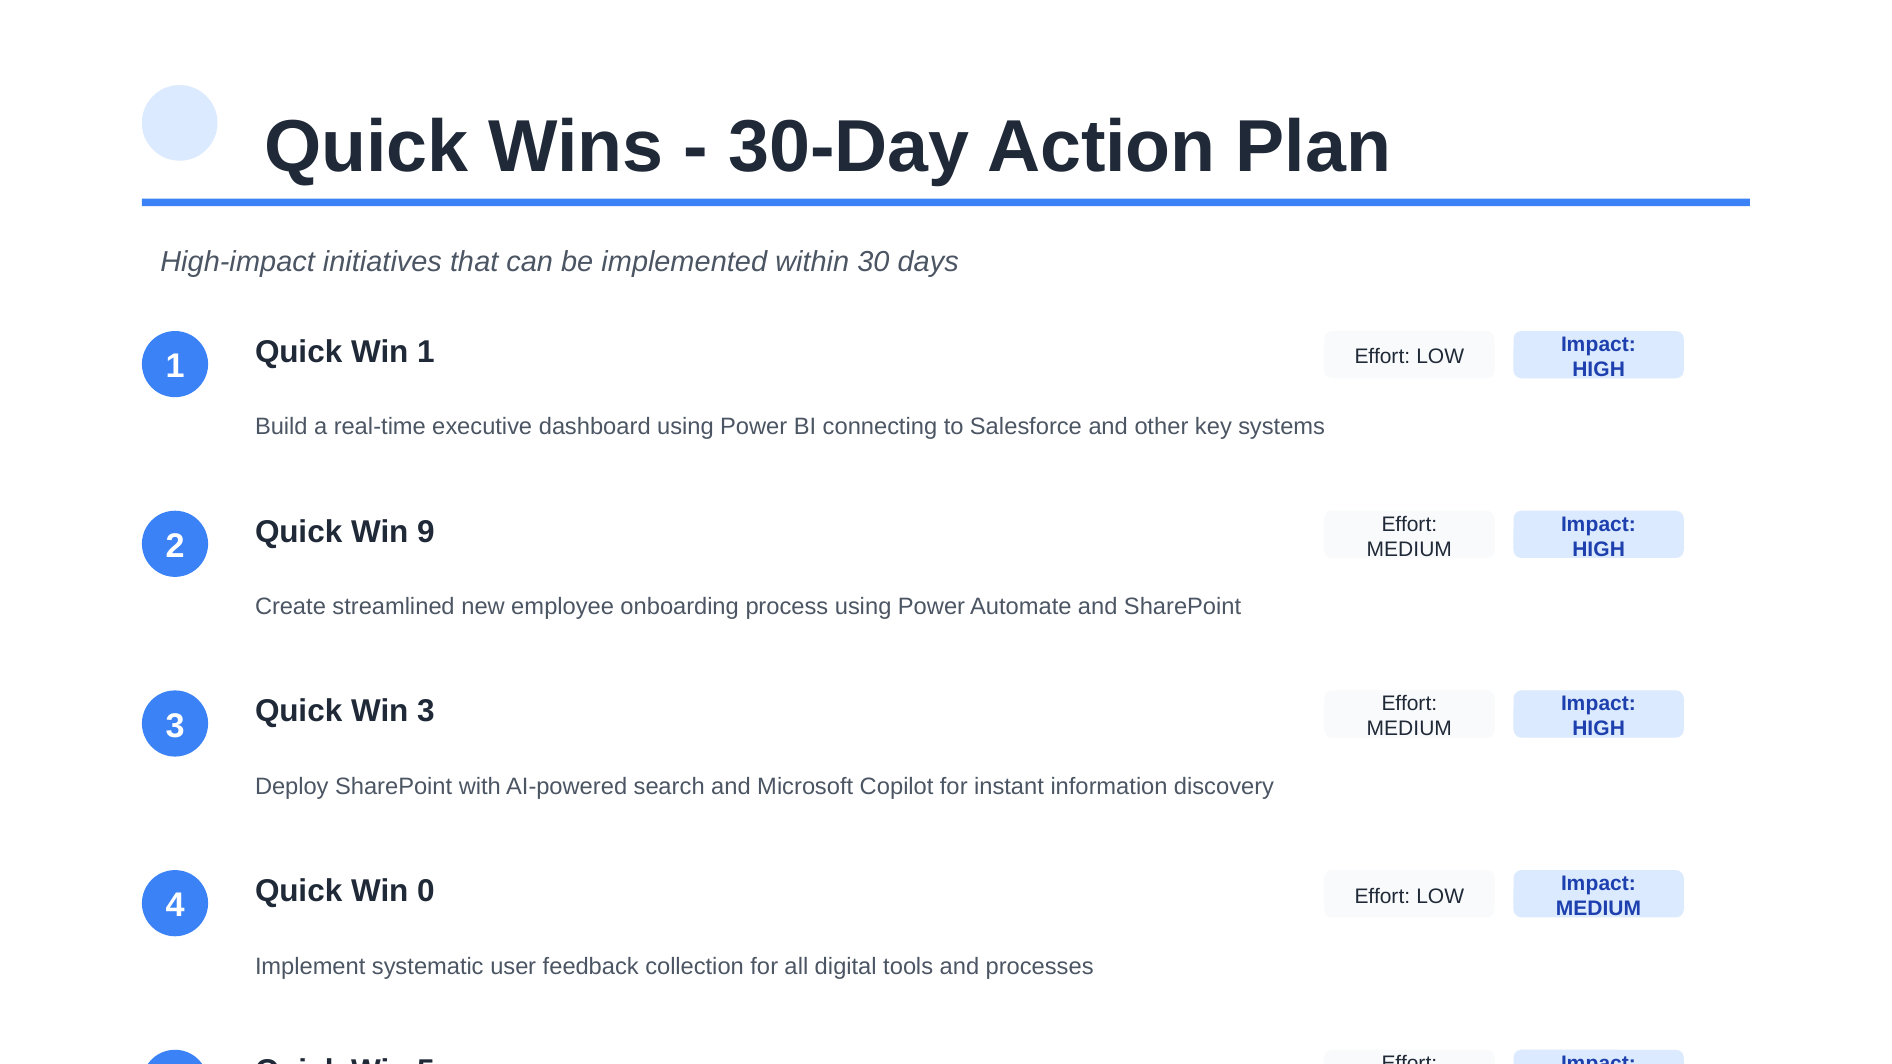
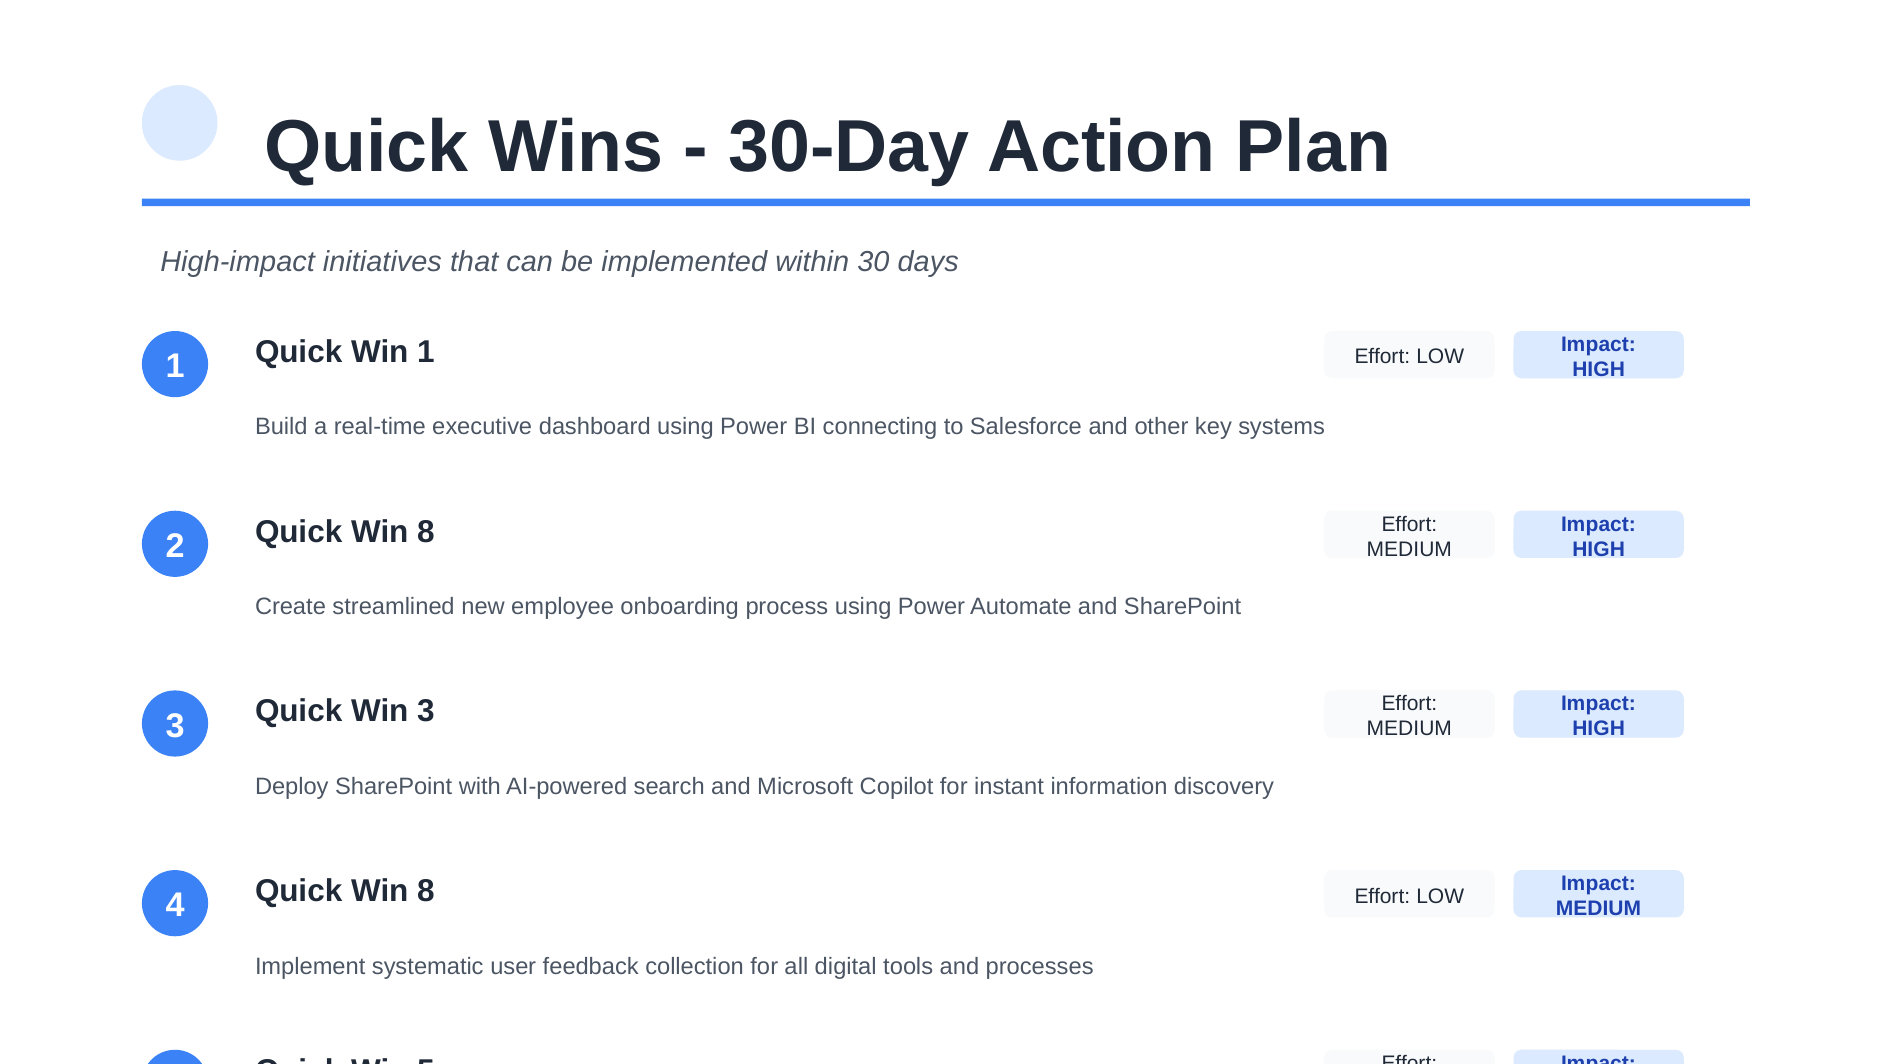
2 Quick Win 9: 9 -> 8
4 Quick Win 0: 0 -> 8
